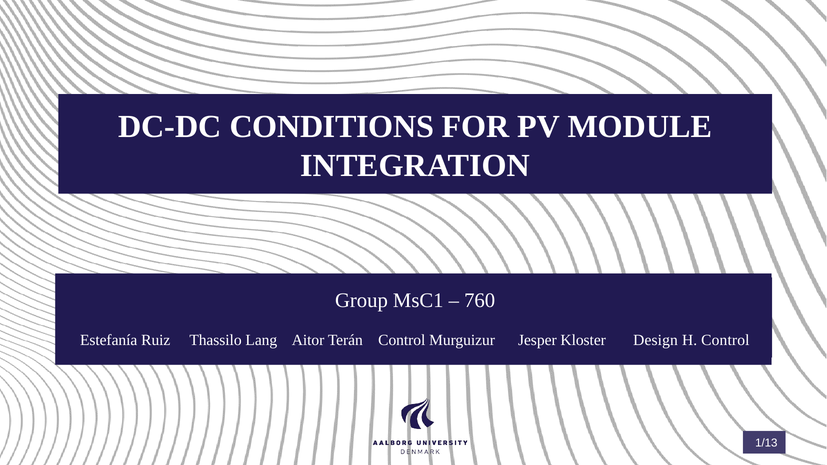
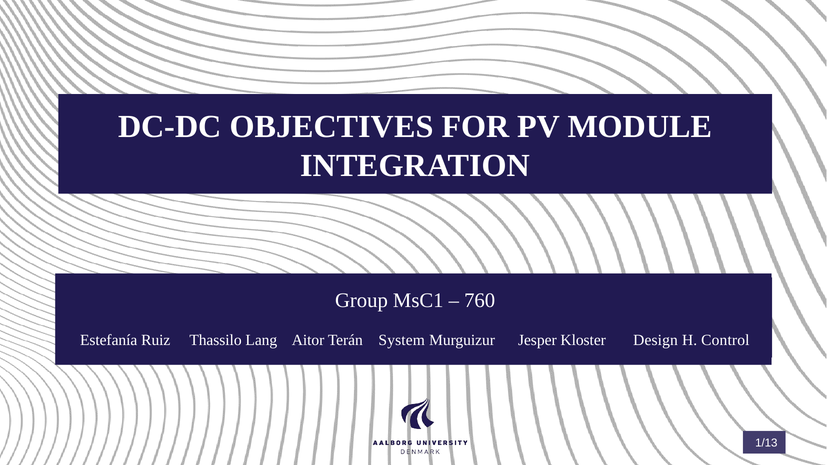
CONDITIONS: CONDITIONS -> OBJECTIVES
Terán Control: Control -> System
